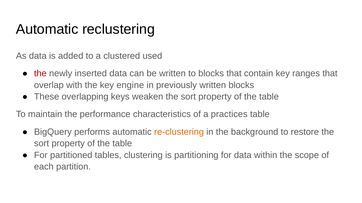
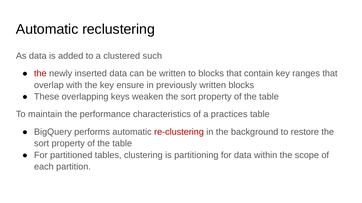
used: used -> such
engine: engine -> ensure
re-clustering colour: orange -> red
